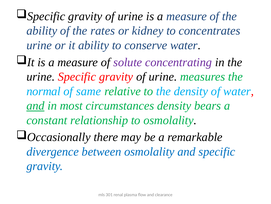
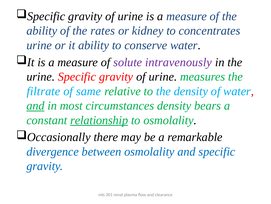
concentrating: concentrating -> intravenously
normal: normal -> filtrate
relationship underline: none -> present
